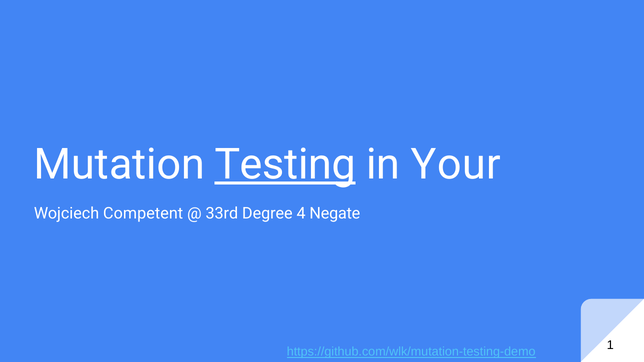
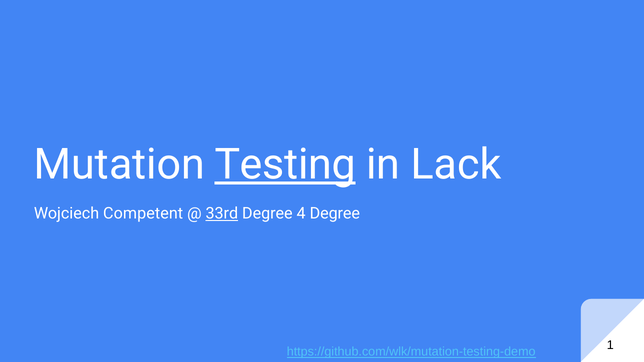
Your: Your -> Lack
33rd underline: none -> present
4 Negate: Negate -> Degree
